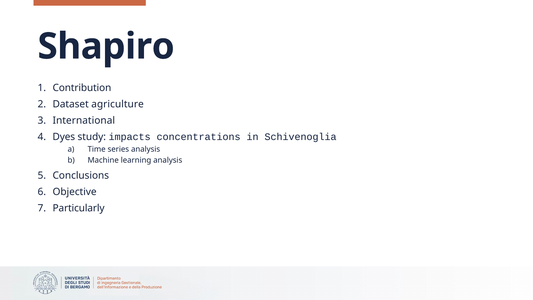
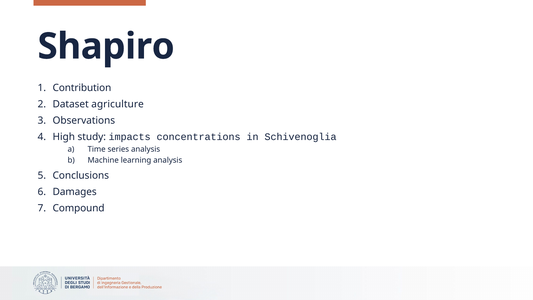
International: International -> Observations
Dyes: Dyes -> High
Objective: Objective -> Damages
Particularly: Particularly -> Compound
